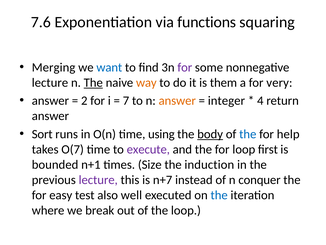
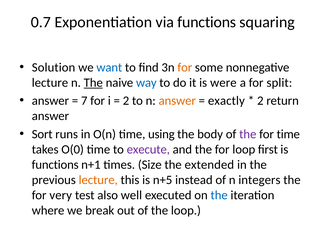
7.6: 7.6 -> 0.7
Merging: Merging -> Solution
for at (185, 67) colour: purple -> orange
way colour: orange -> blue
them: them -> were
very: very -> split
2: 2 -> 7
7 at (126, 101): 7 -> 2
integer: integer -> exactly
4 at (260, 101): 4 -> 2
body underline: present -> none
the at (248, 134) colour: blue -> purple
for help: help -> time
O(7: O(7 -> O(0
bounded at (55, 164): bounded -> functions
induction: induction -> extended
lecture at (98, 180) colour: purple -> orange
n+7: n+7 -> n+5
conquer: conquer -> integers
easy: easy -> very
